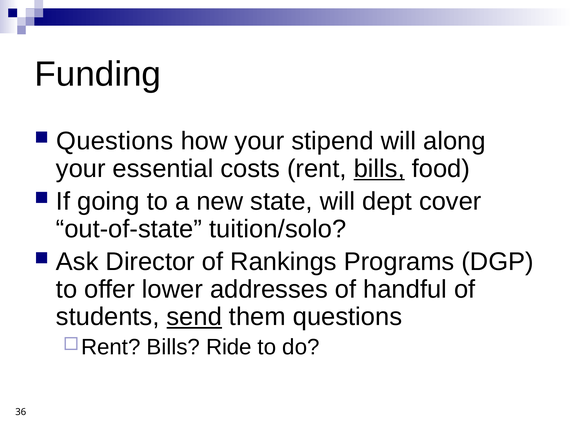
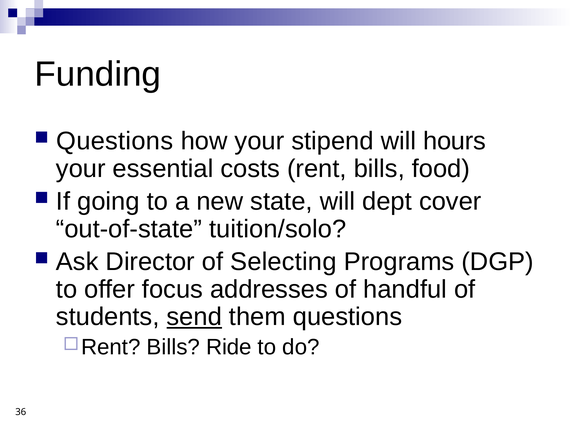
along: along -> hours
bills at (379, 168) underline: present -> none
Rankings: Rankings -> Selecting
lower: lower -> focus
